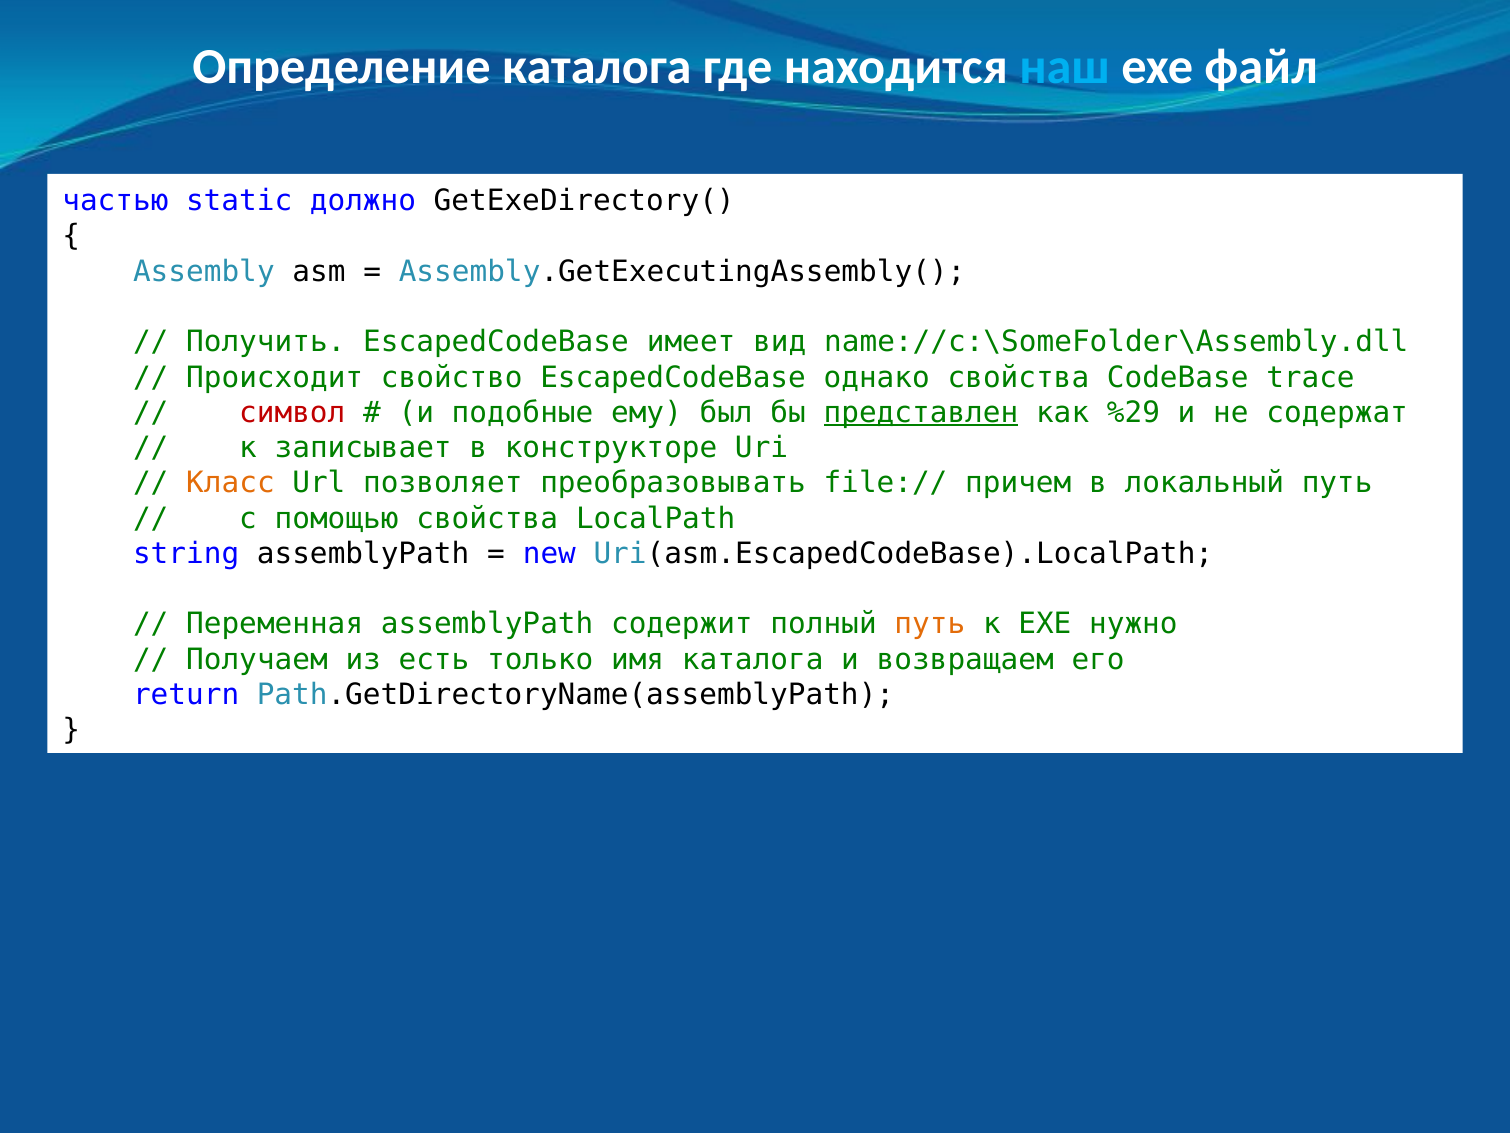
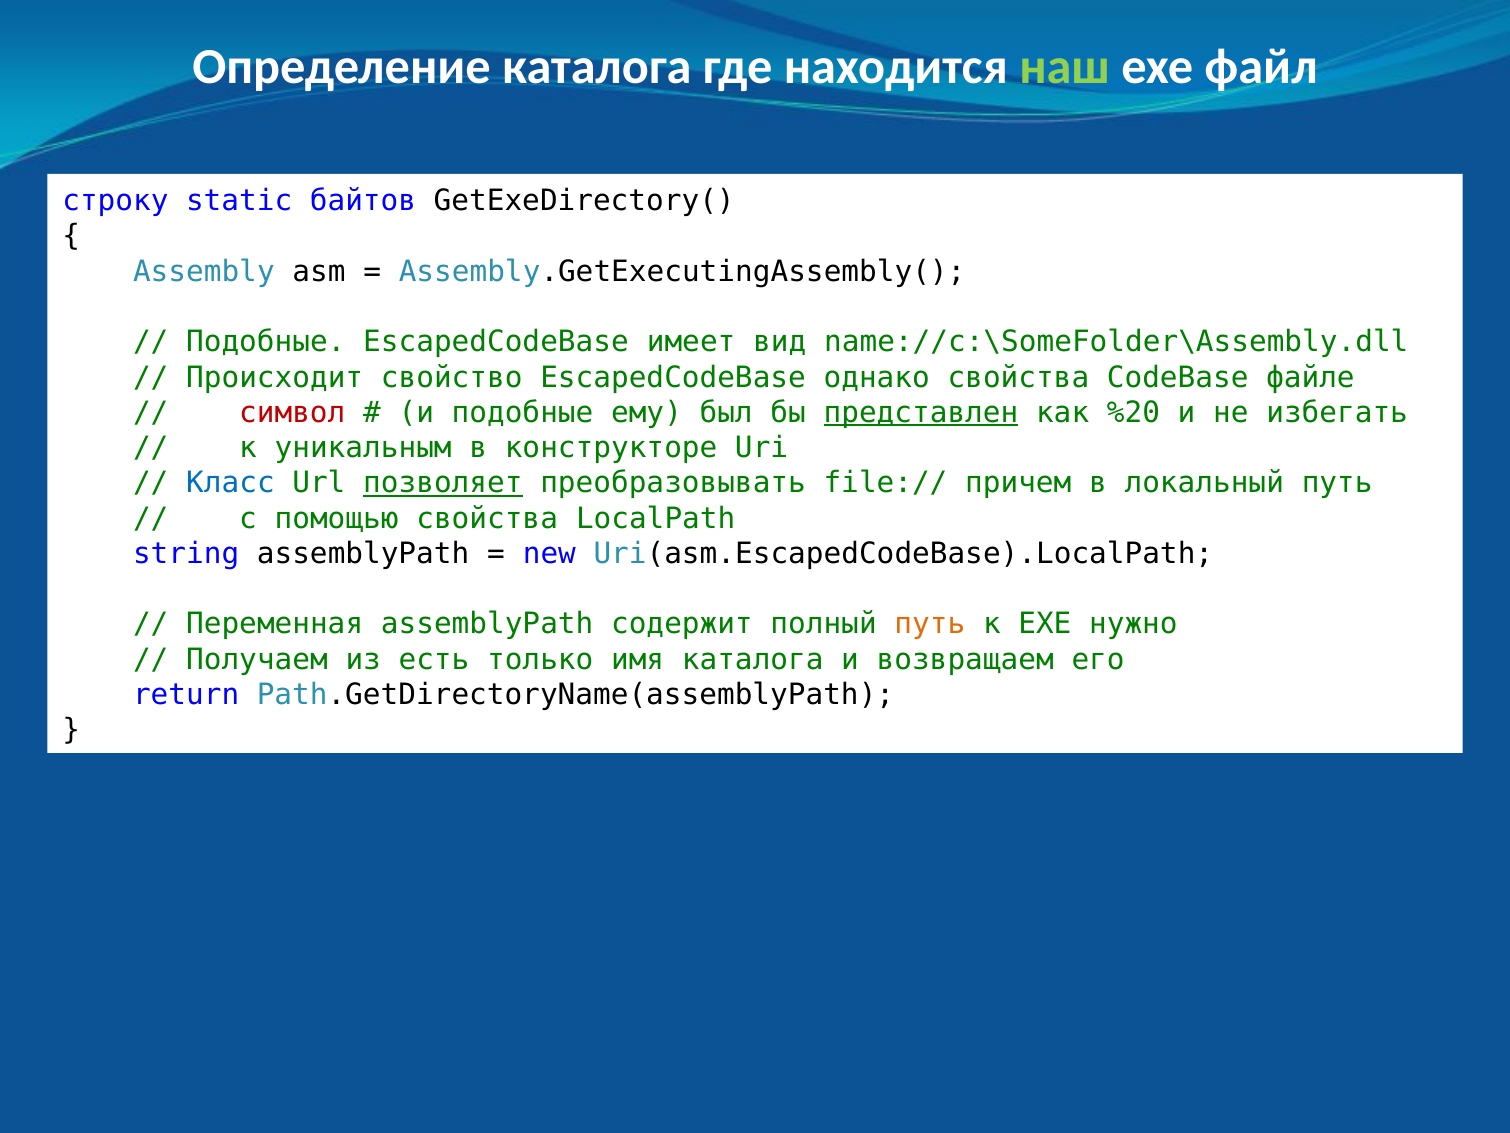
наш colour: light blue -> light green
частью: частью -> строку
должно: должно -> байтов
Получить at (266, 342): Получить -> Подобные
trace: trace -> файле
%29: %29 -> %20
содержат: содержат -> избегать
записывает: записывает -> уникальным
Класс colour: orange -> blue
позволяет underline: none -> present
